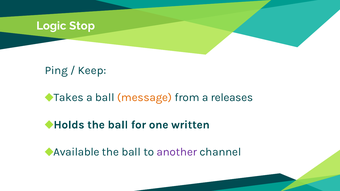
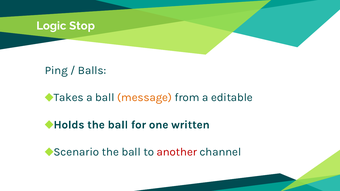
Keep: Keep -> Balls
releases: releases -> editable
Available: Available -> Scenario
another colour: purple -> red
